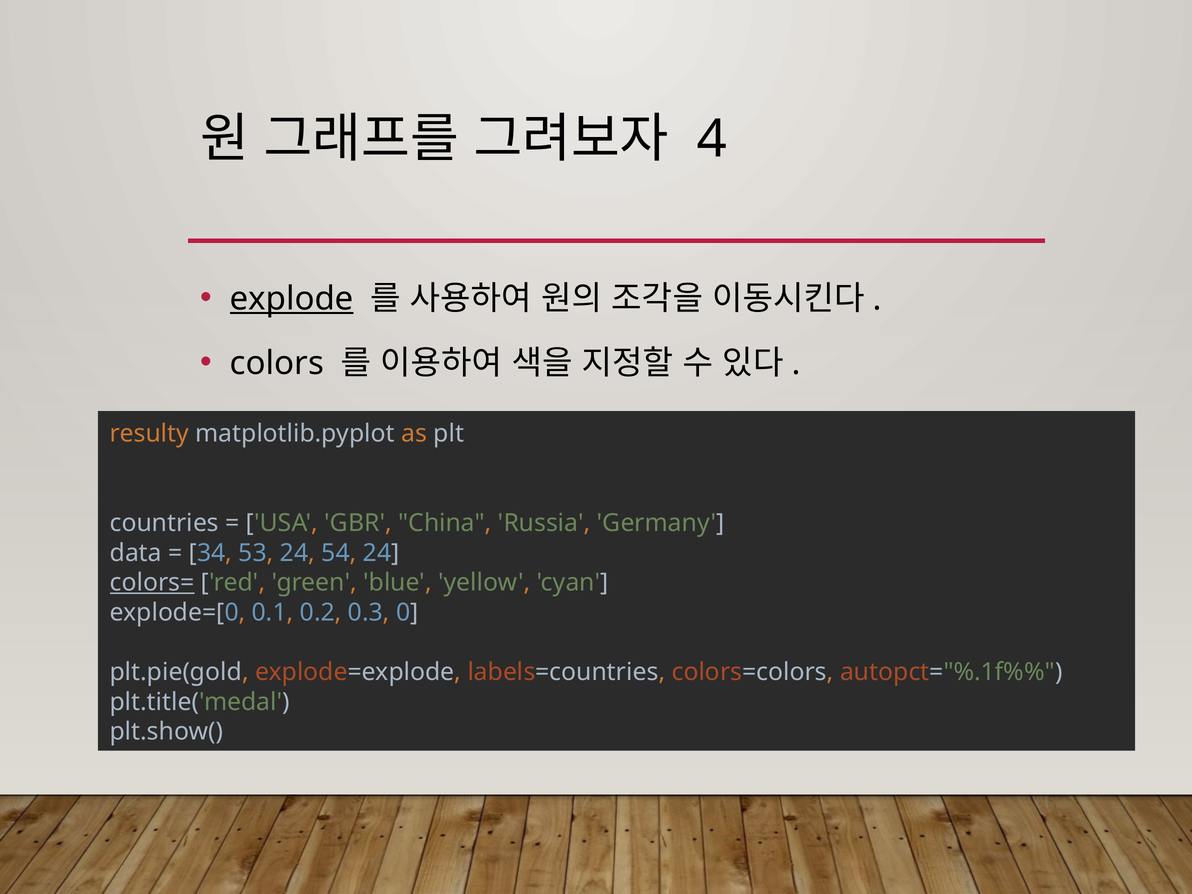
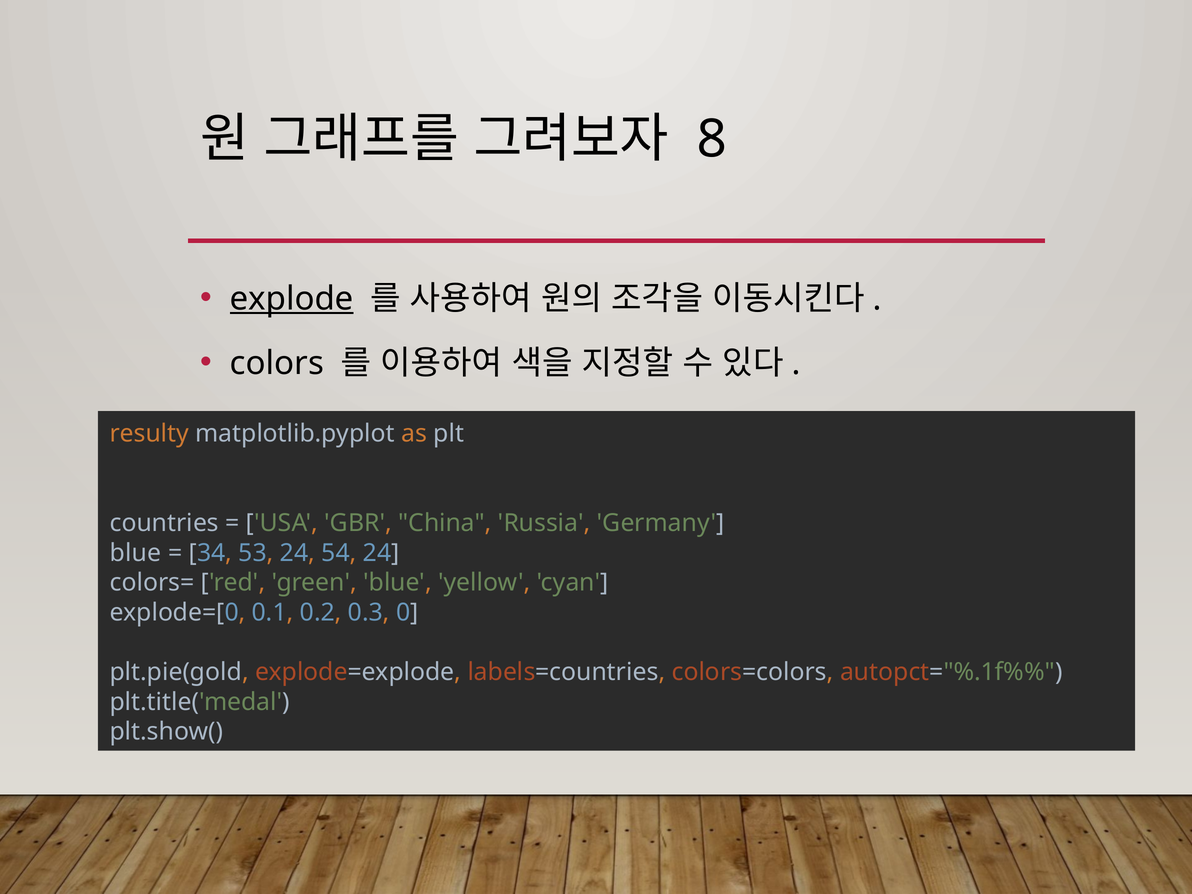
4: 4 -> 8
data at (136, 553): data -> blue
colors= underline: present -> none
